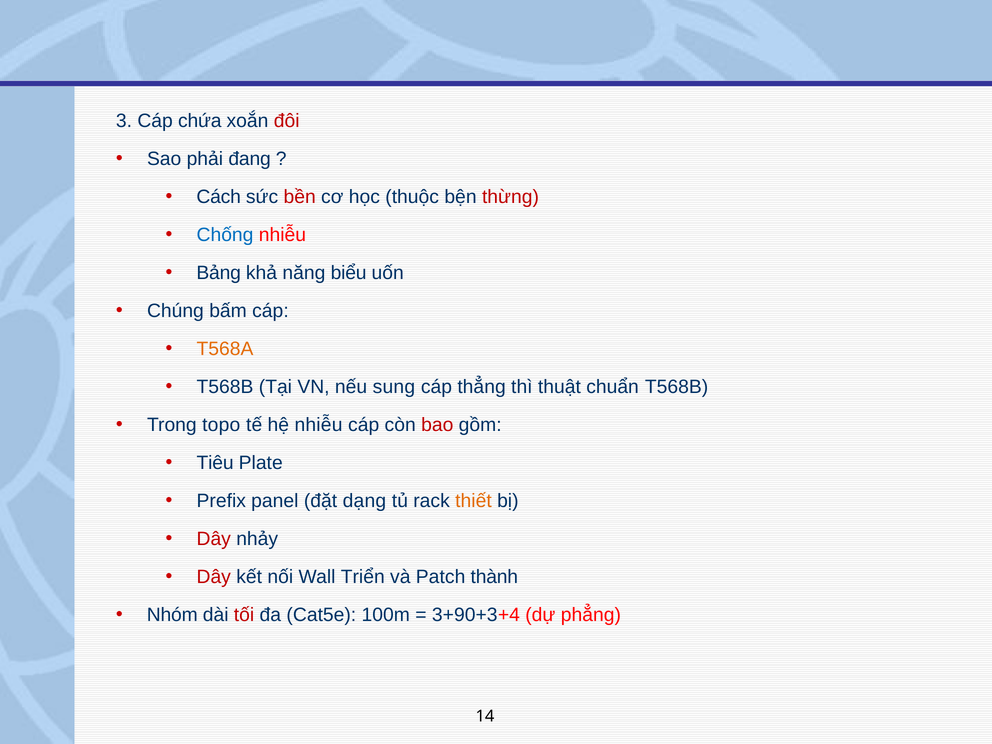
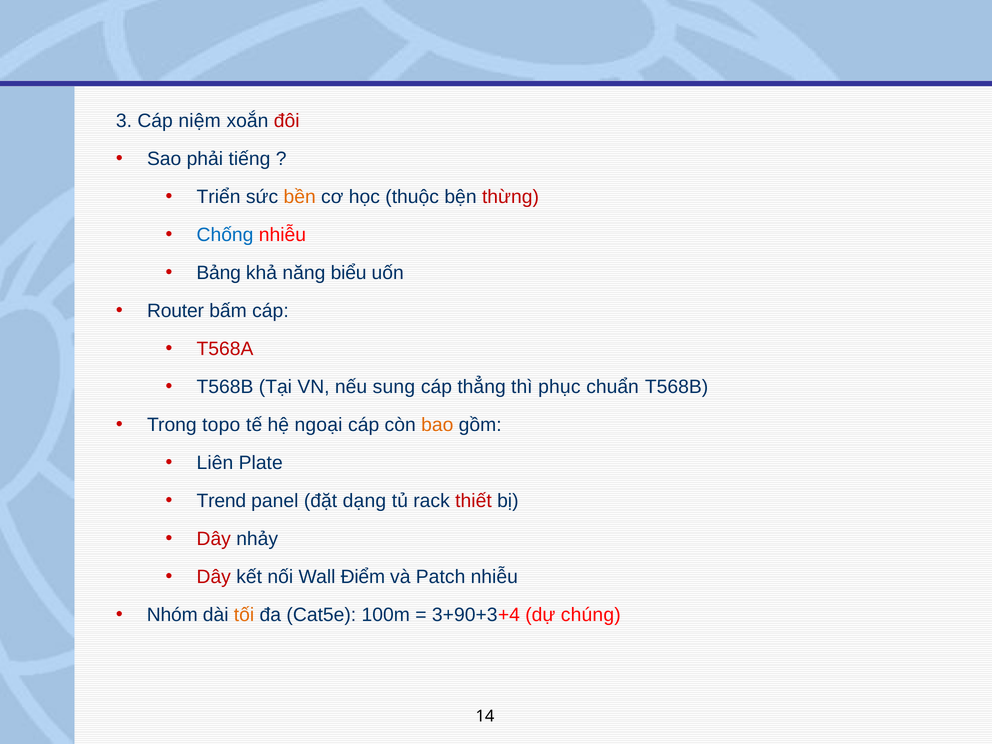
chứa: chứa -> niệm
đang: đang -> tiếng
Cách: Cách -> Triển
bền colour: red -> orange
Chúng: Chúng -> Router
T568A colour: orange -> red
thuật: thuật -> phục
hệ nhiễu: nhiễu -> ngoại
bao colour: red -> orange
Tiêu: Tiêu -> Liên
Prefix: Prefix -> Trend
thiết colour: orange -> red
Triển: Triển -> Điểm
Patch thành: thành -> nhiễu
tối colour: red -> orange
phẳng: phẳng -> chúng
